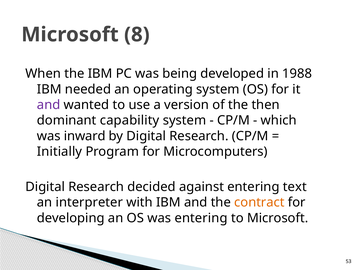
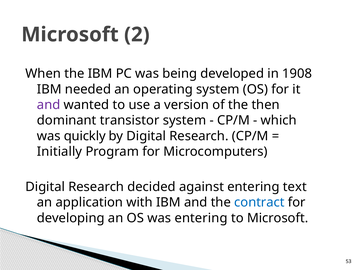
8: 8 -> 2
1988: 1988 -> 1908
capability: capability -> transistor
inward: inward -> quickly
interpreter: interpreter -> application
contract colour: orange -> blue
